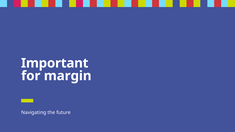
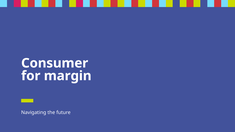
Important: Important -> Consumer
